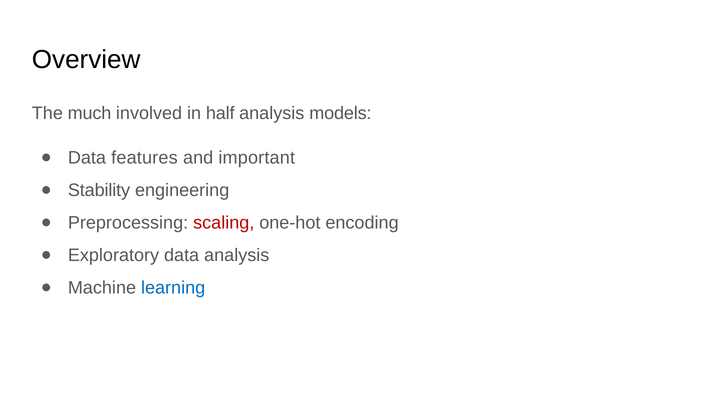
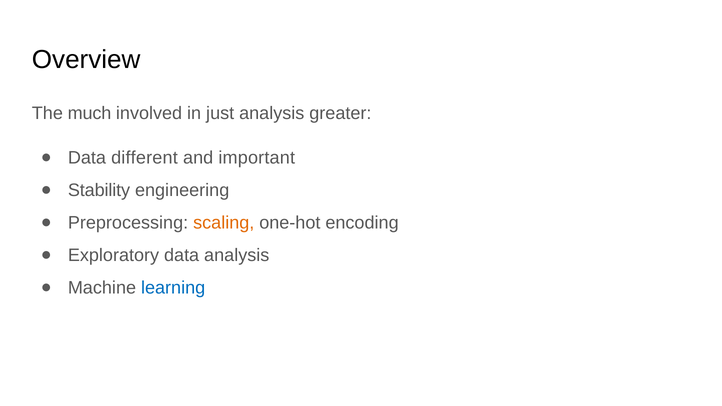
half: half -> just
models: models -> greater
features: features -> different
scaling colour: red -> orange
